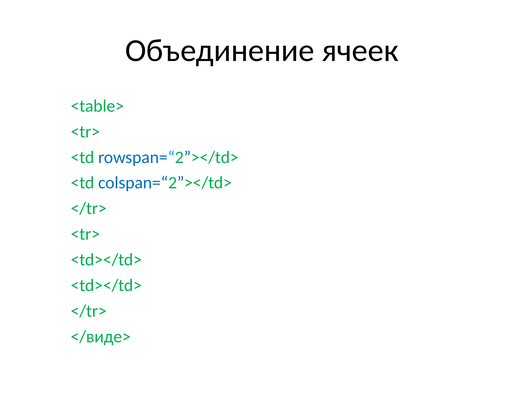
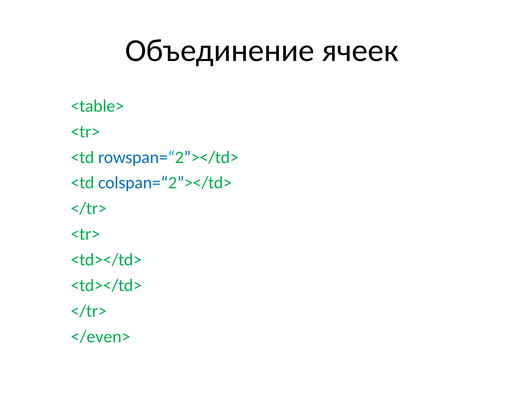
</виде>: </виде> -> </еven>
